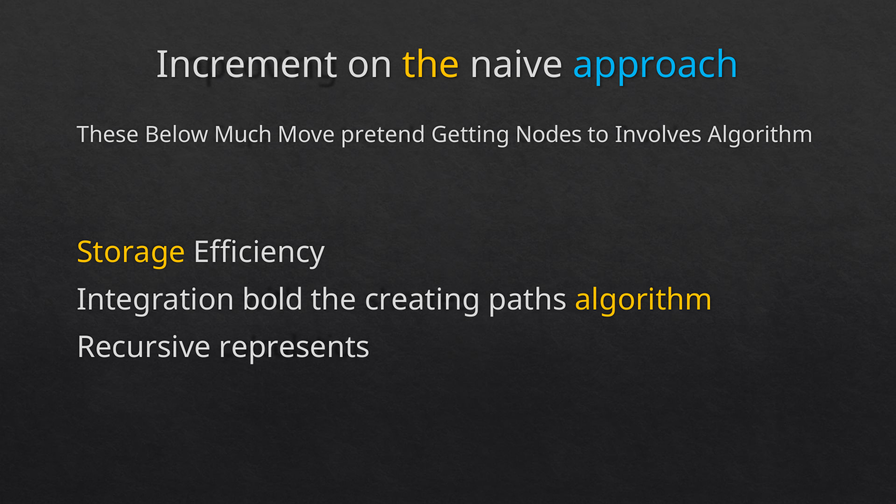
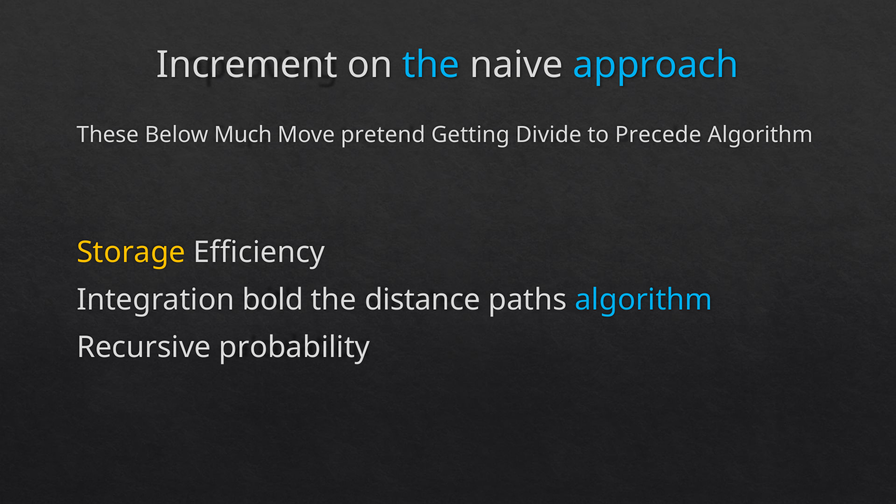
the at (431, 65) colour: yellow -> light blue
Nodes: Nodes -> Divide
Involves: Involves -> Precede
creating: creating -> distance
algorithm at (644, 300) colour: yellow -> light blue
represents: represents -> probability
